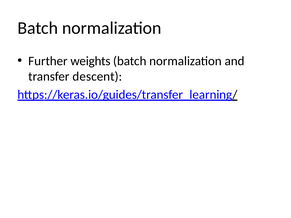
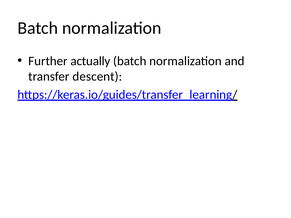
weights: weights -> actually
